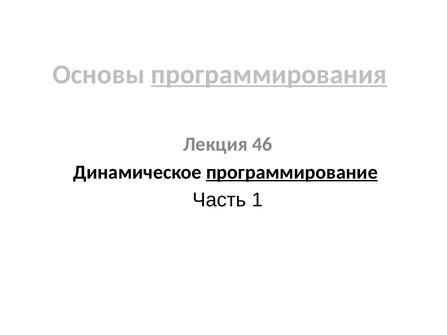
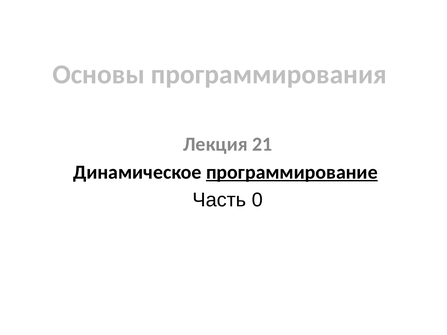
программирования underline: present -> none
46: 46 -> 21
1: 1 -> 0
